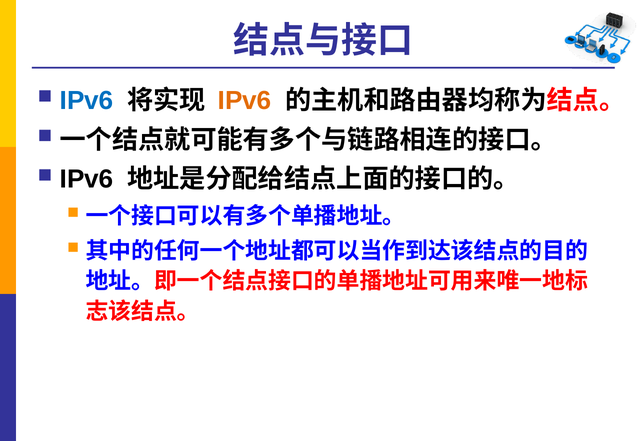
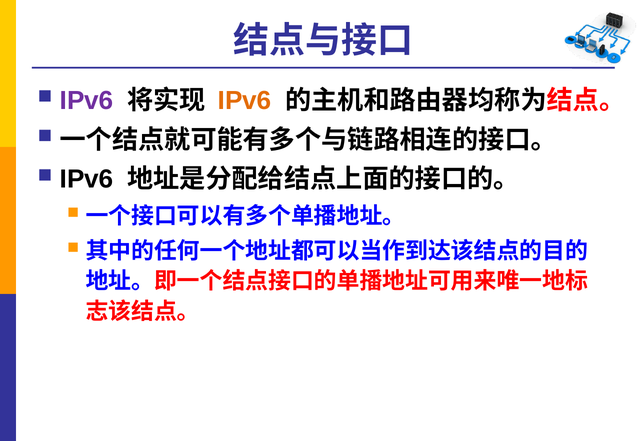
IPv6 at (87, 101) colour: blue -> purple
